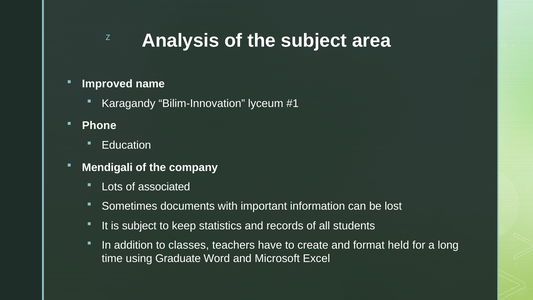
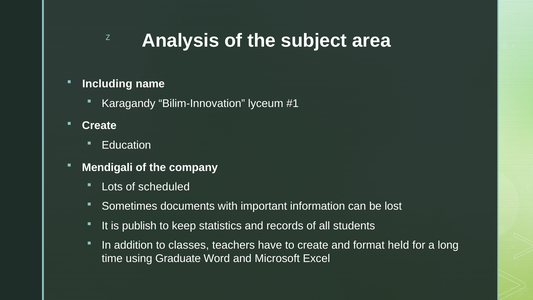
Improved: Improved -> Including
Phone at (99, 126): Phone -> Create
associated: associated -> scheduled
is subject: subject -> publish
